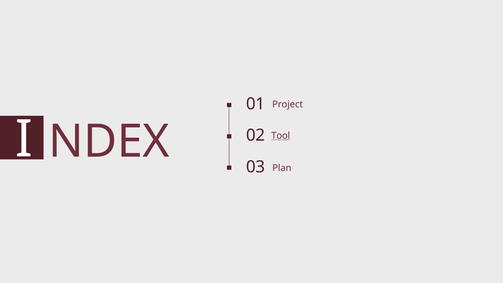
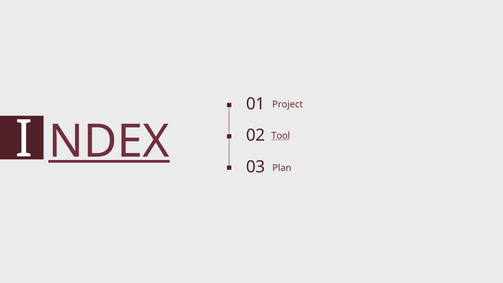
NDEX underline: none -> present
